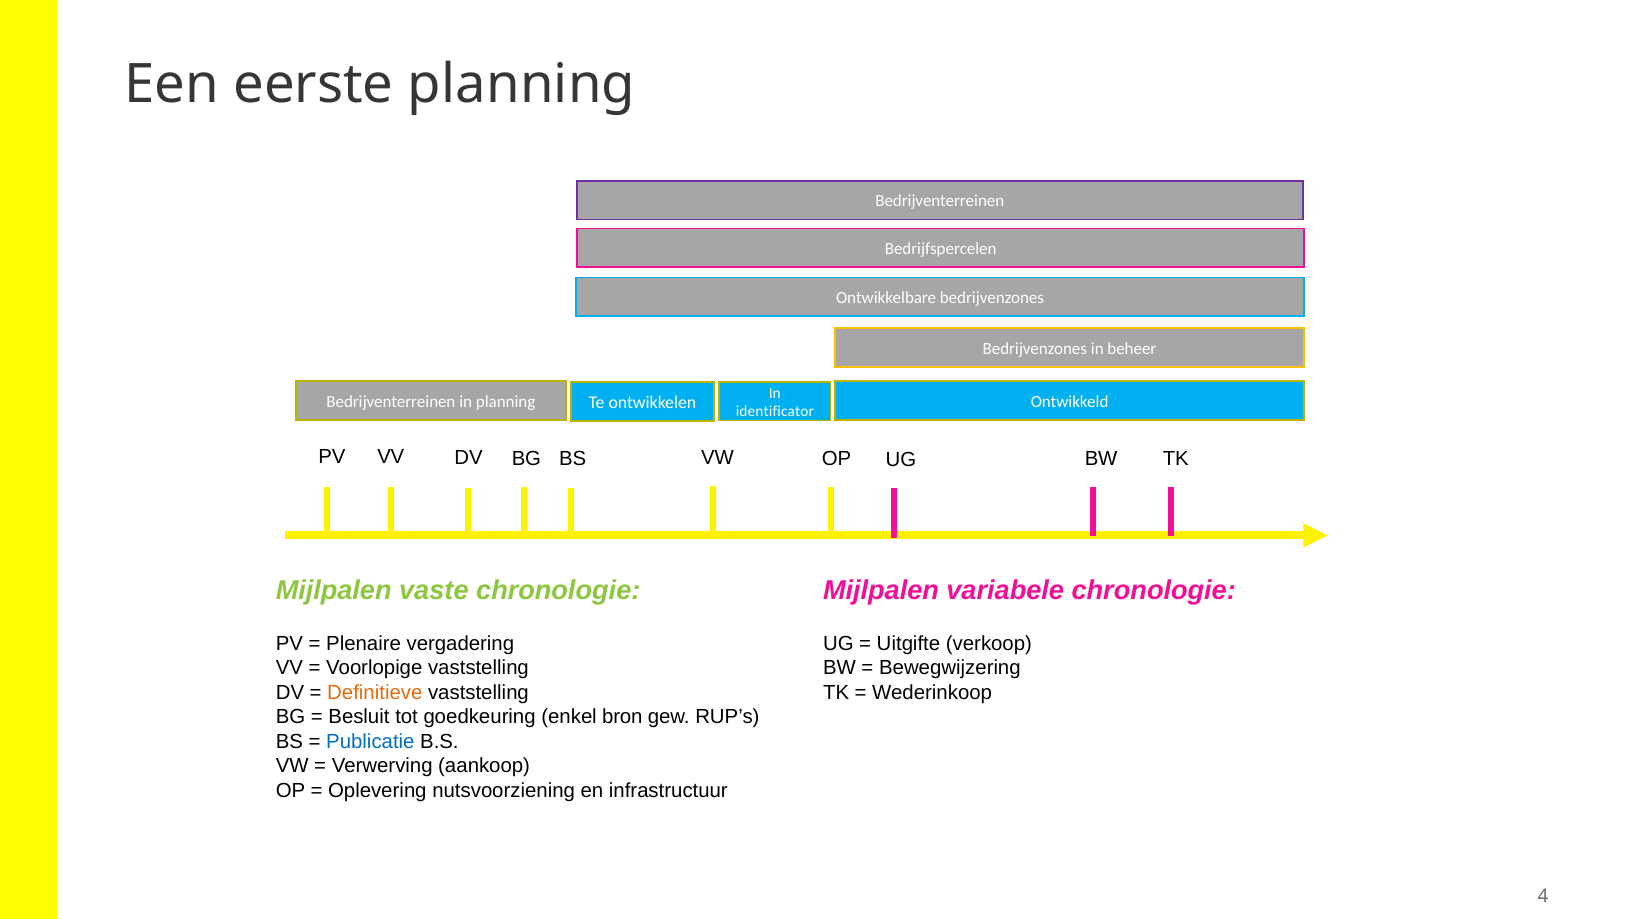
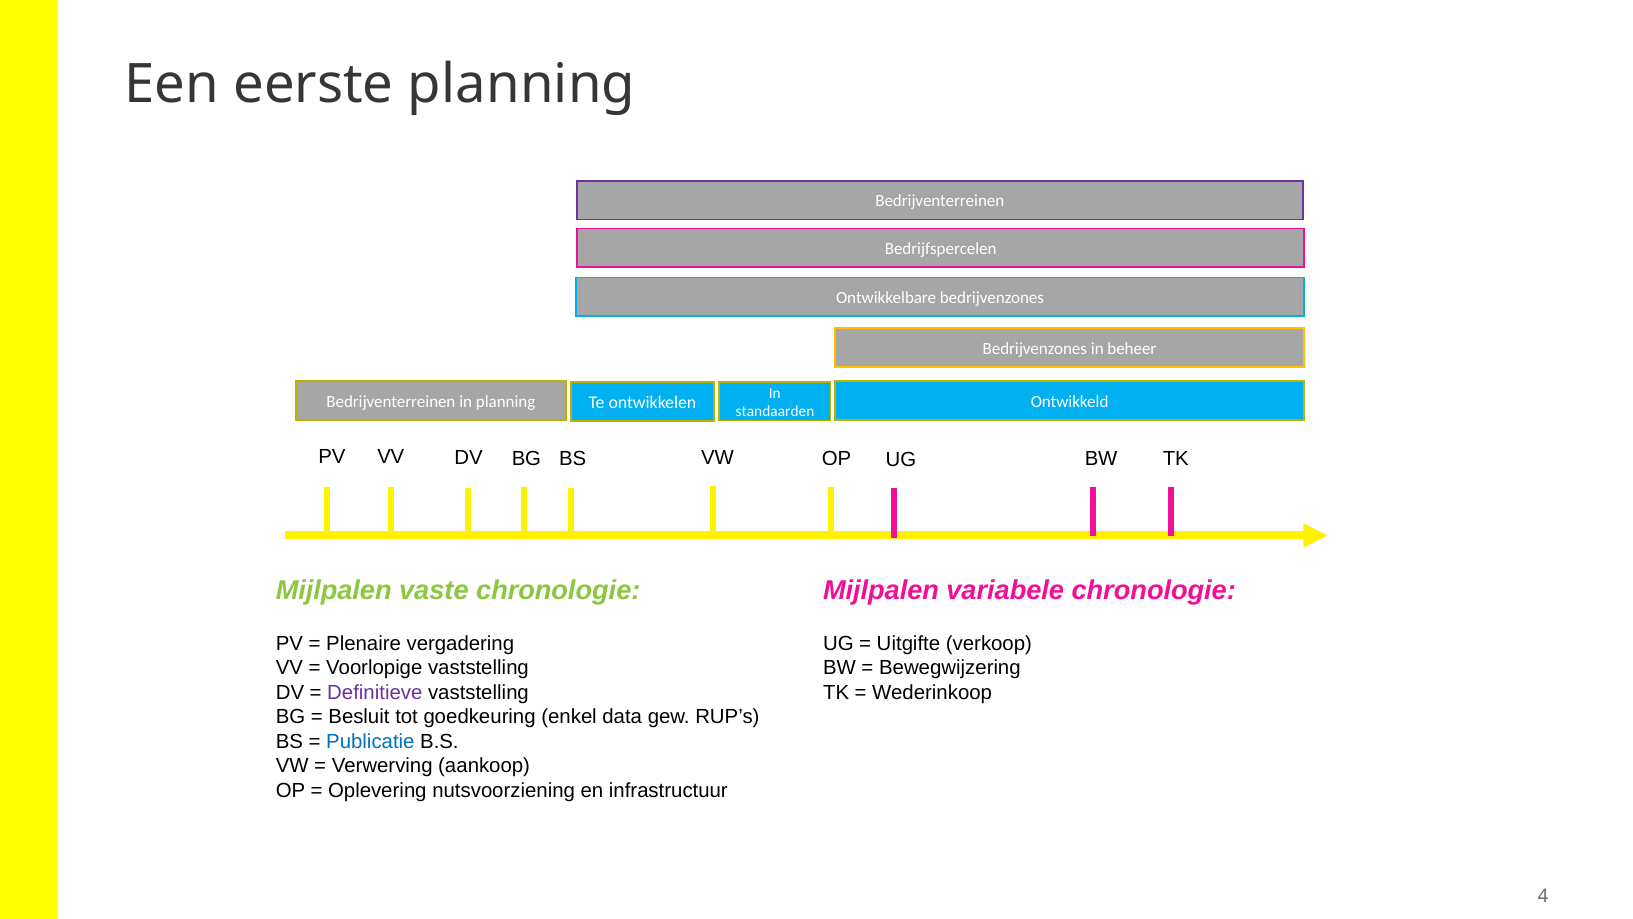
identificator: identificator -> standaarden
Definitieve colour: orange -> purple
bron: bron -> data
